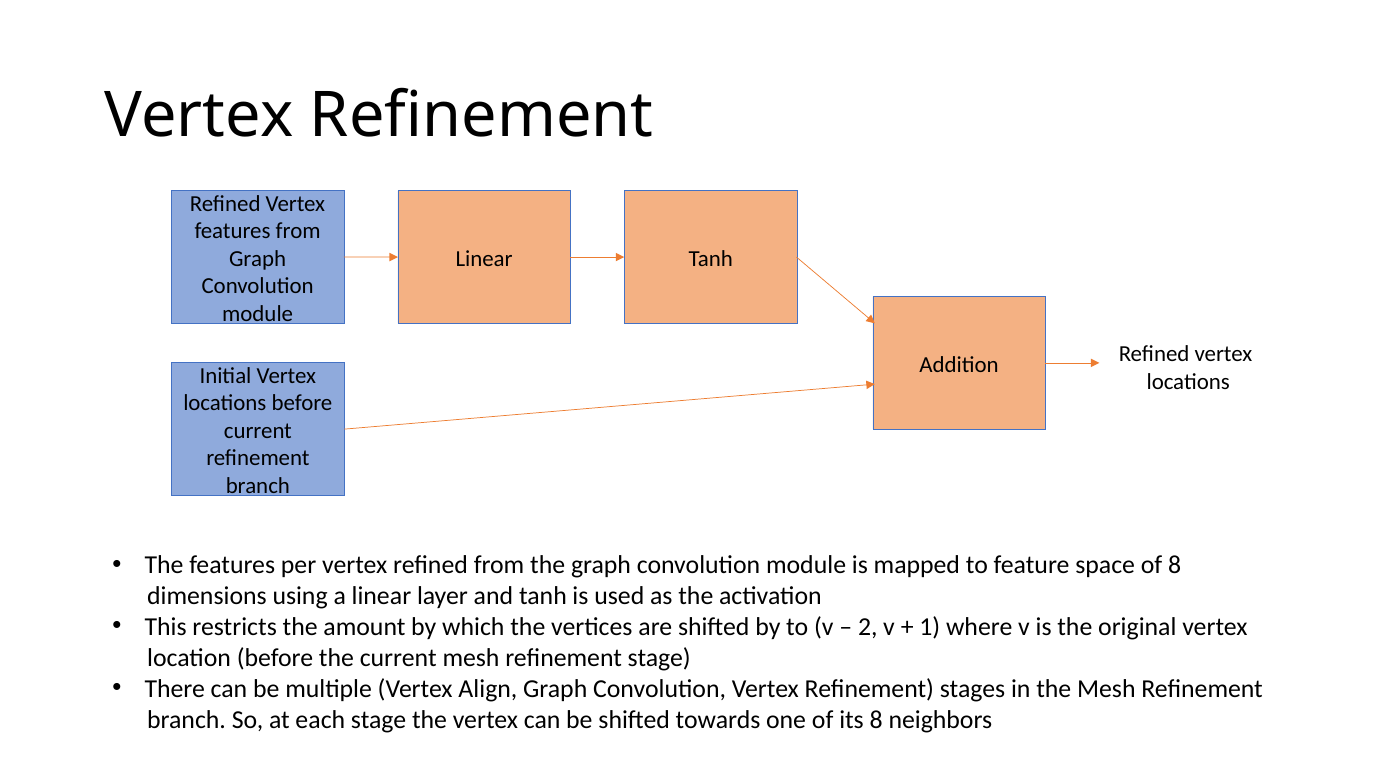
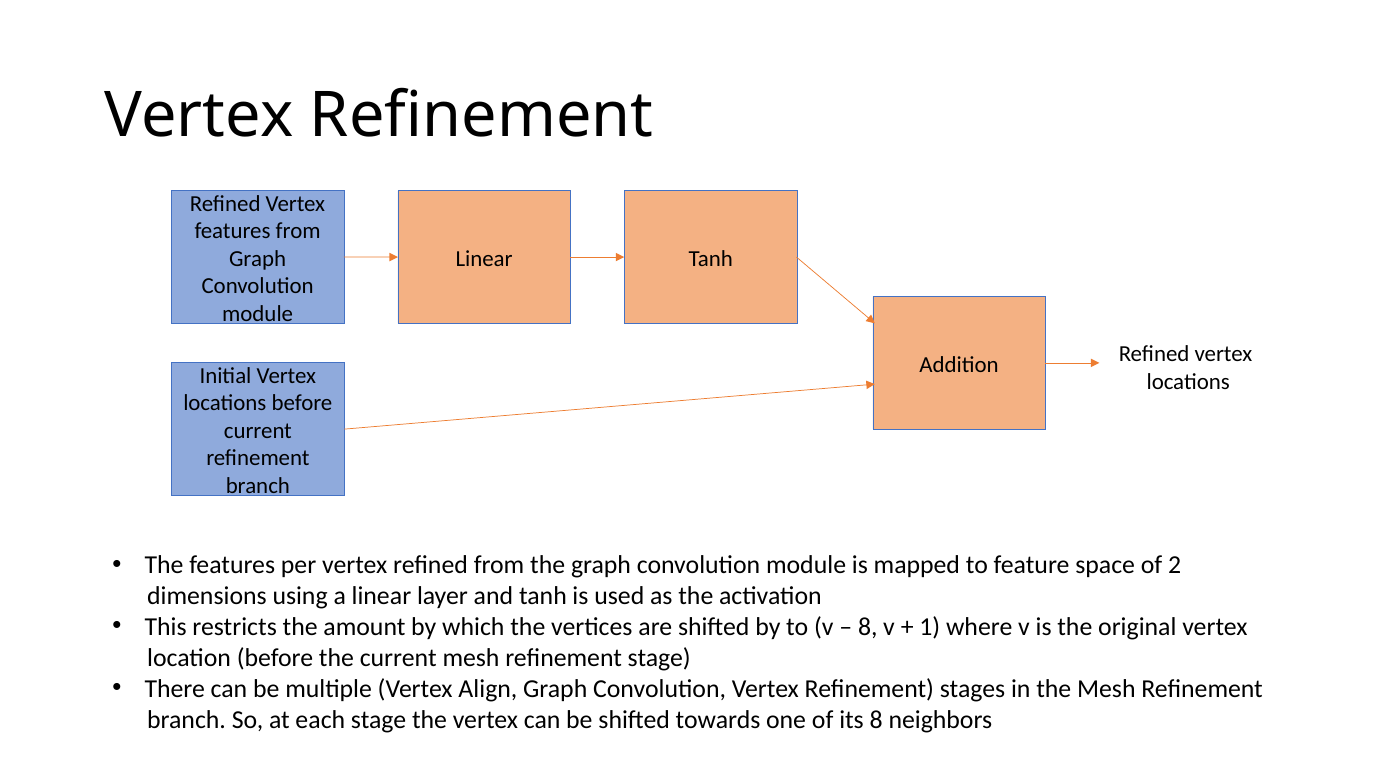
of 8: 8 -> 2
2 at (868, 627): 2 -> 8
